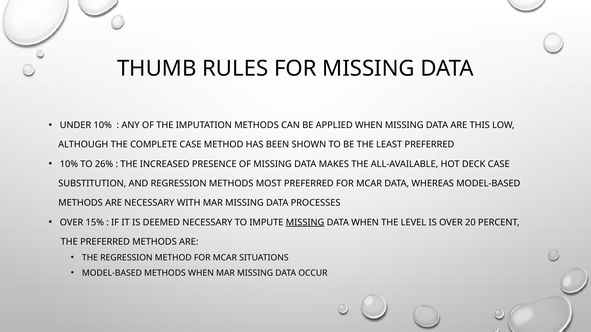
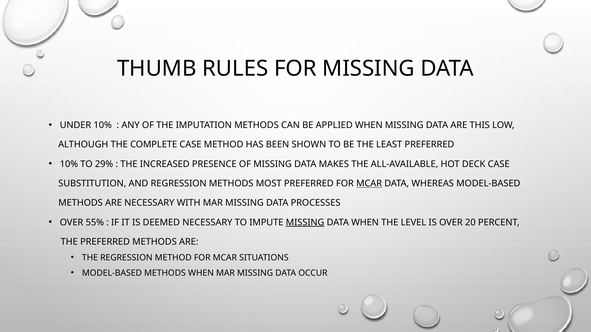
26%: 26% -> 29%
MCAR at (369, 184) underline: none -> present
15%: 15% -> 55%
